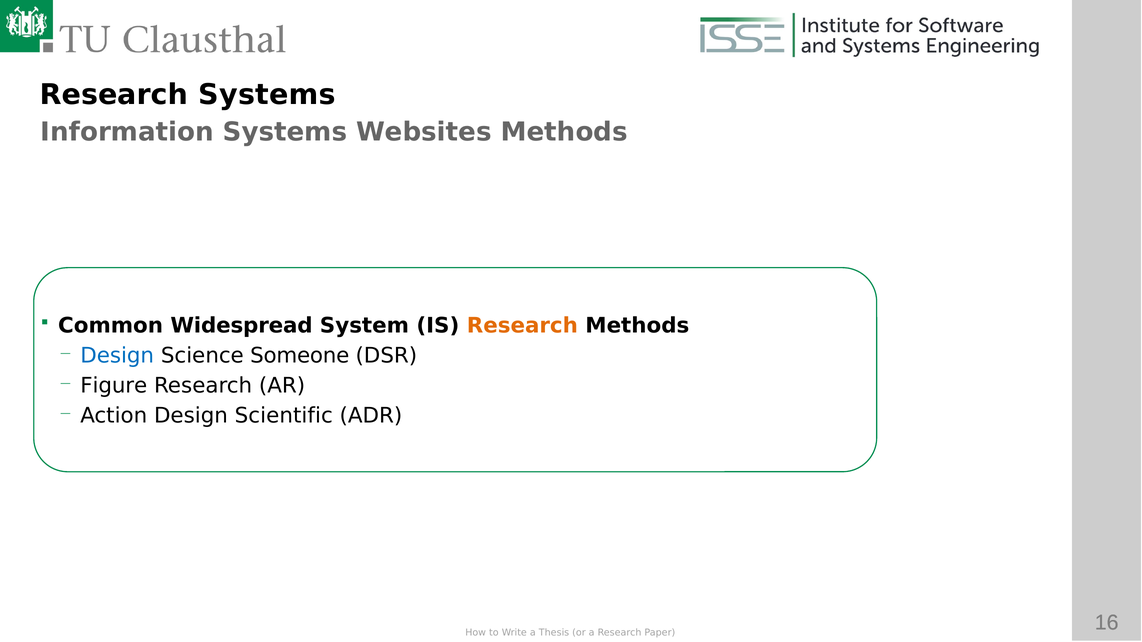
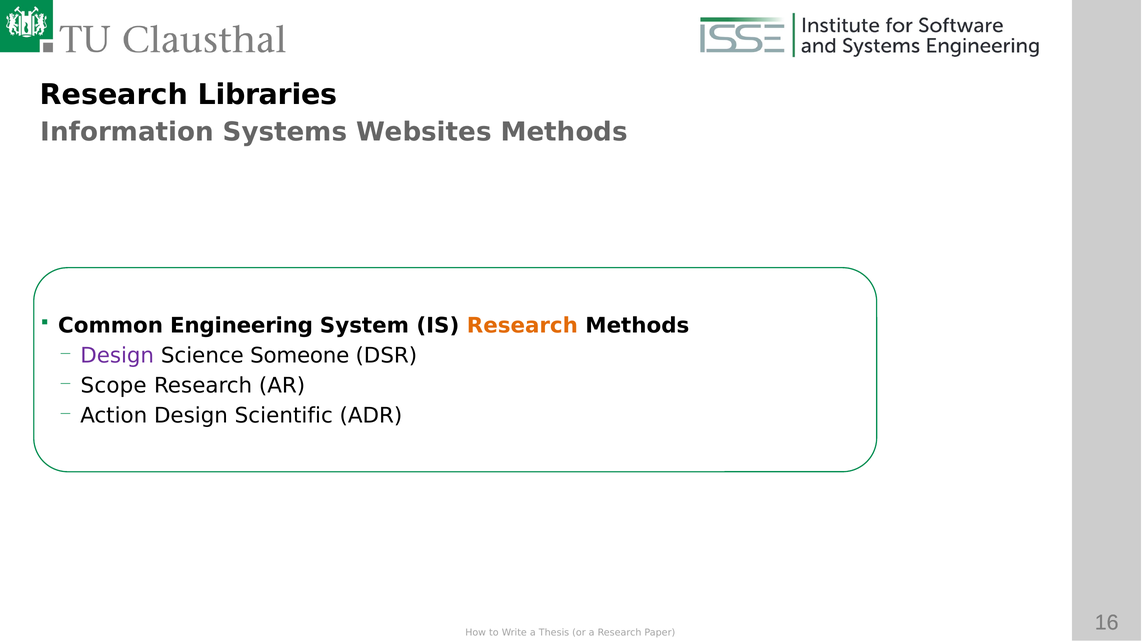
Research Systems: Systems -> Libraries
Widespread: Widespread -> Engineering
Design at (117, 356) colour: blue -> purple
Figure: Figure -> Scope
